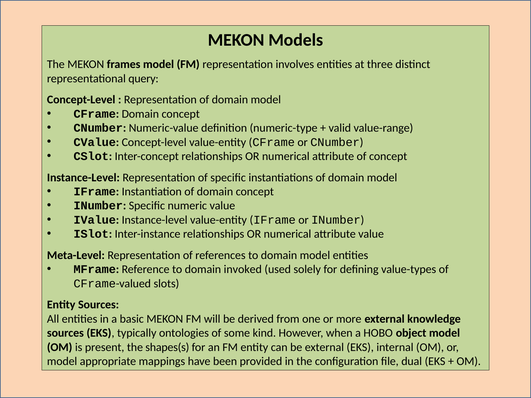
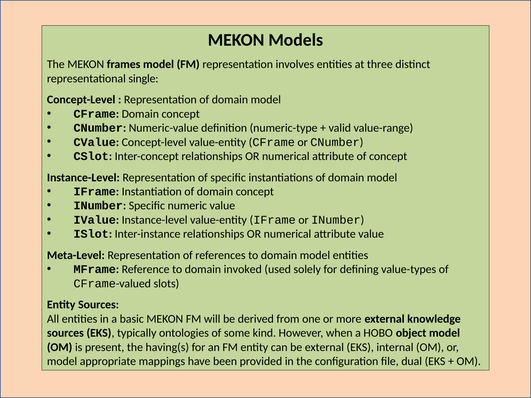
query: query -> single
shapes(s: shapes(s -> having(s
